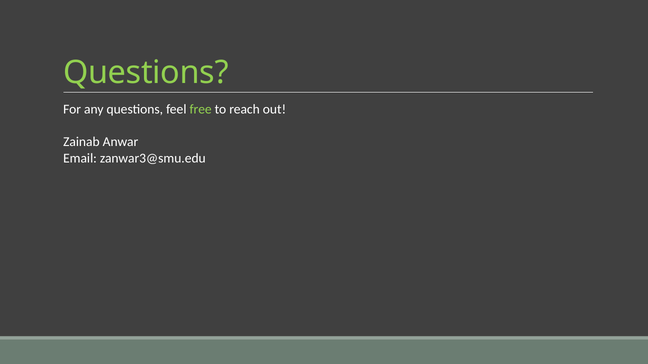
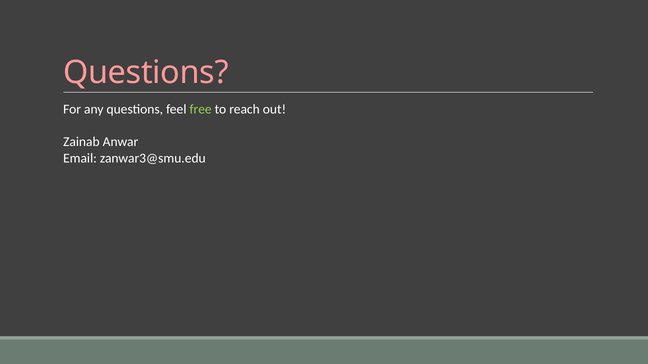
Questions at (146, 73) colour: light green -> pink
